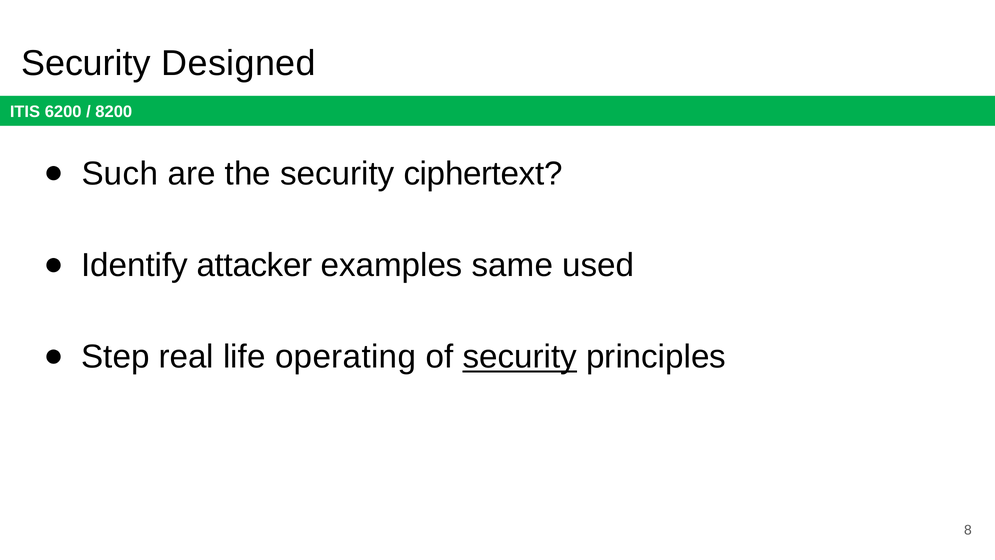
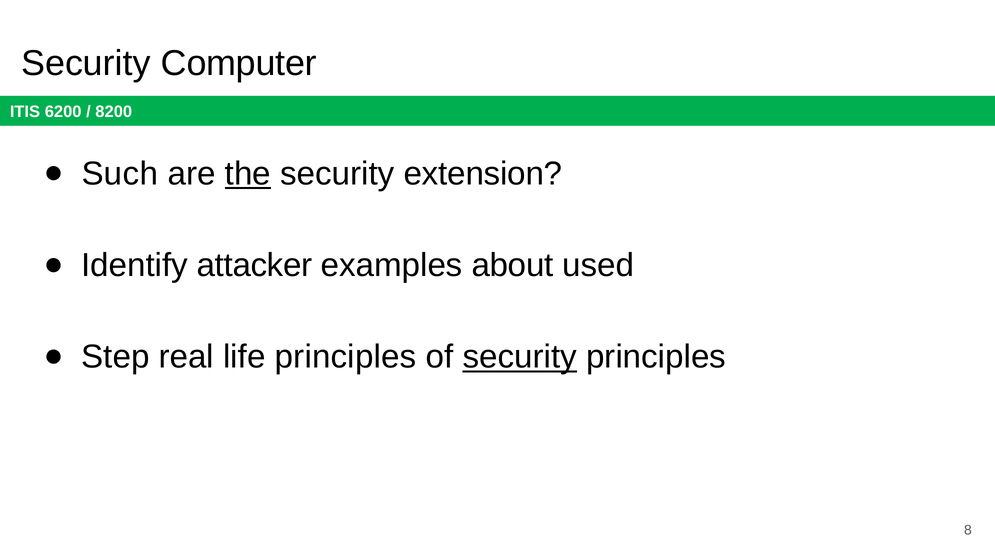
Designed: Designed -> Computer
the underline: none -> present
ciphertext: ciphertext -> extension
same: same -> about
life operating: operating -> principles
